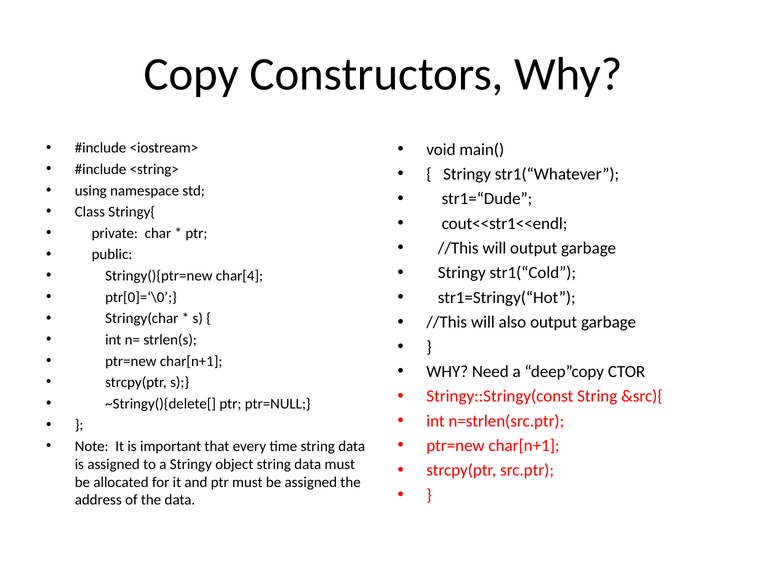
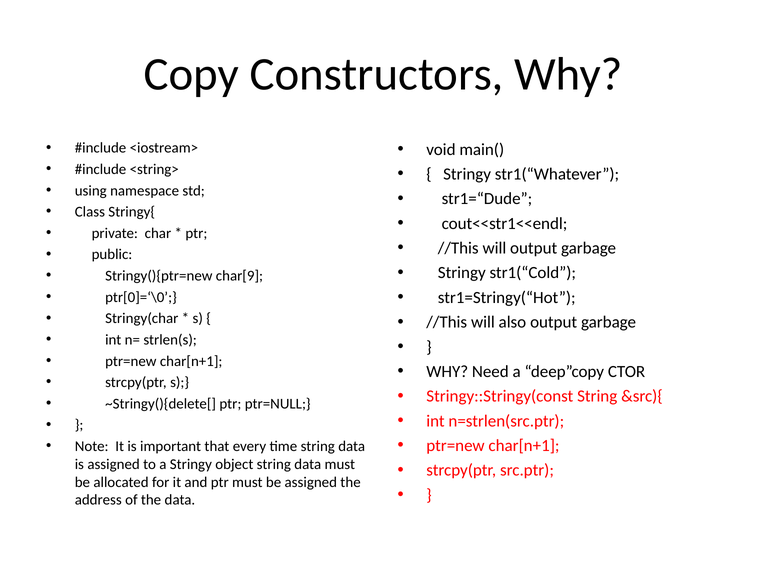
char[4: char[4 -> char[9
